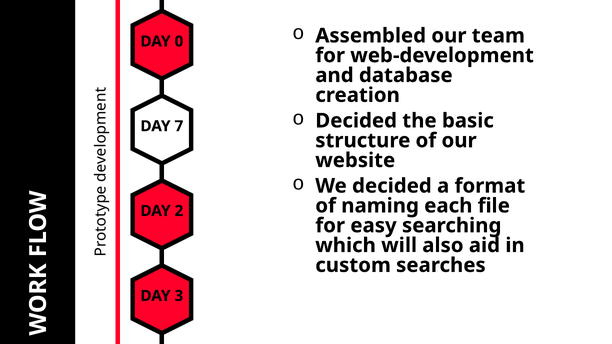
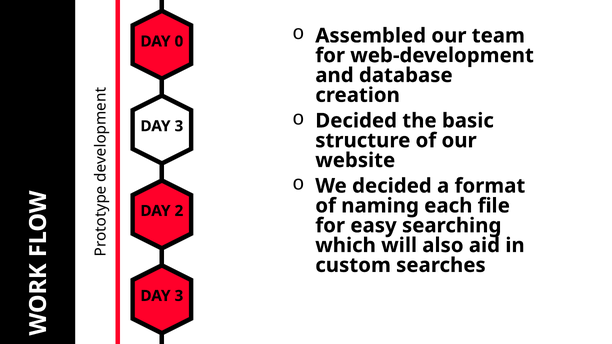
7 at (179, 126): 7 -> 3
